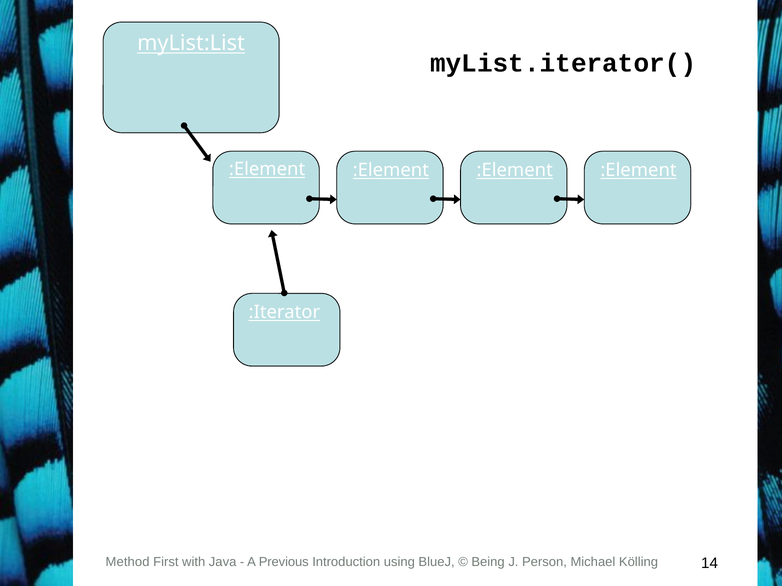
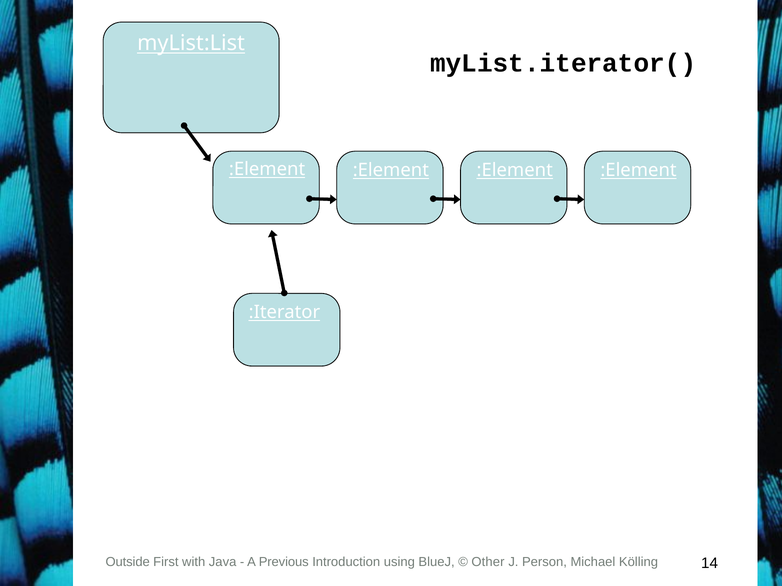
Method: Method -> Outside
Being: Being -> Other
